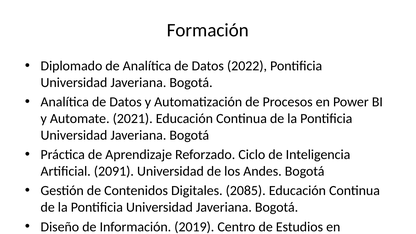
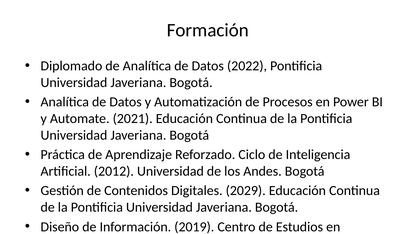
Artificial 2091: 2091 -> 2012
2085: 2085 -> 2029
